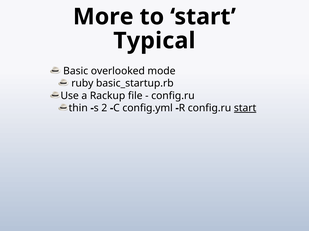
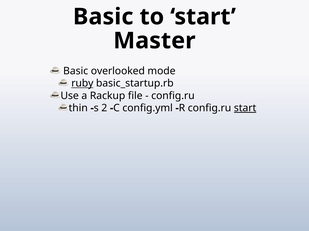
More at (103, 17): More -> Basic
Typical: Typical -> Master
ruby underline: none -> present
